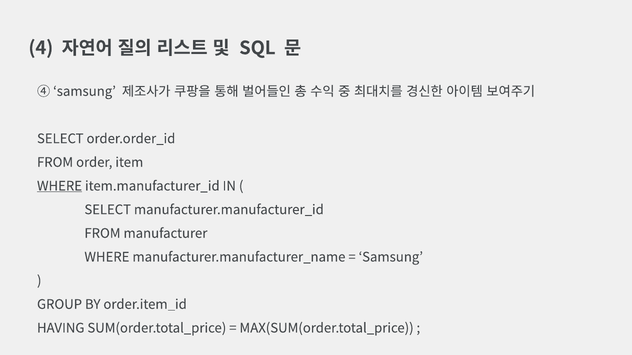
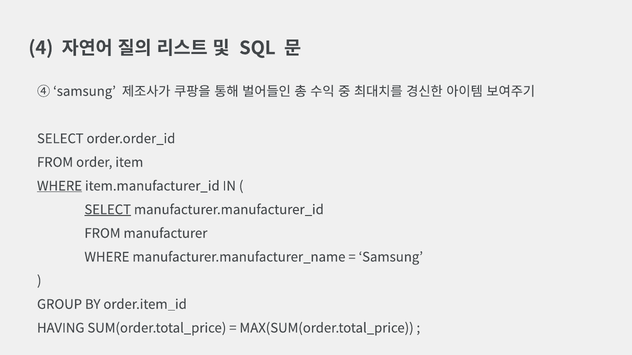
SELECT at (108, 210) underline: none -> present
